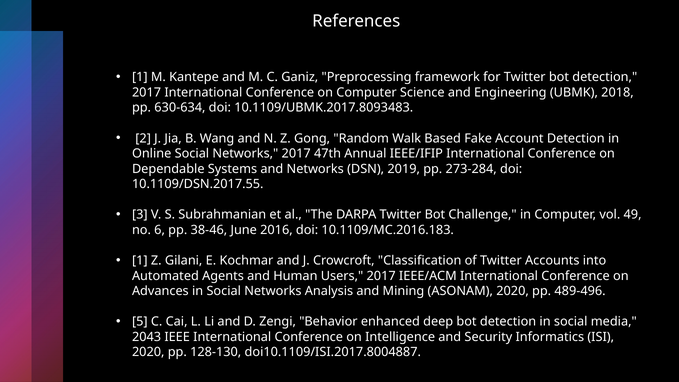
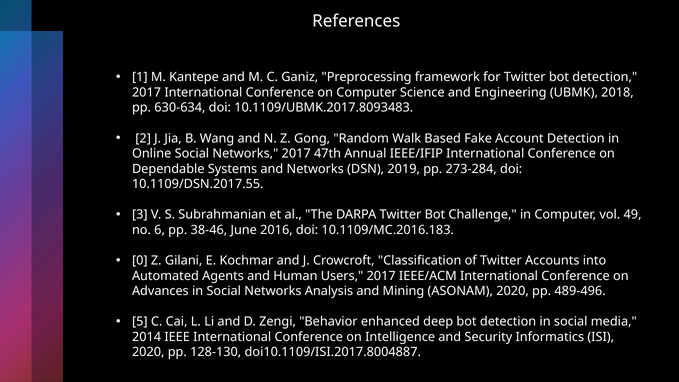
1 at (140, 261): 1 -> 0
2043: 2043 -> 2014
